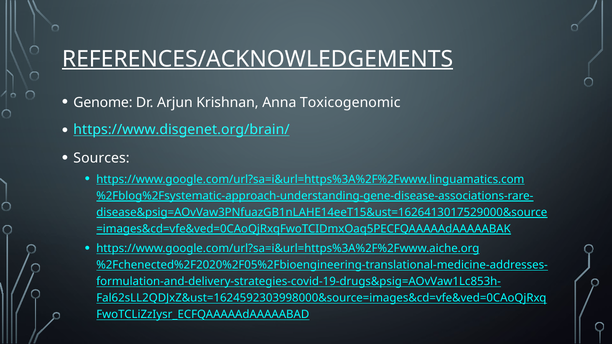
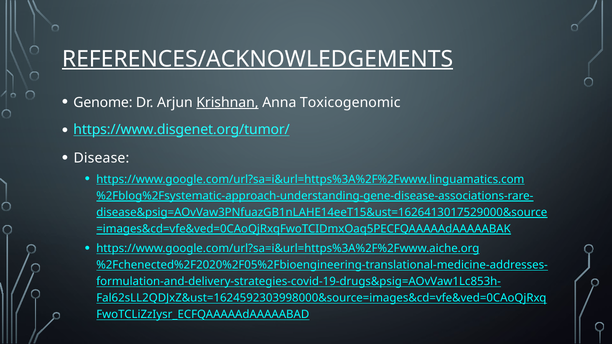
Krishnan underline: none -> present
https://www.disgenet.org/brain/: https://www.disgenet.org/brain/ -> https://www.disgenet.org/tumor/
Sources: Sources -> Disease
